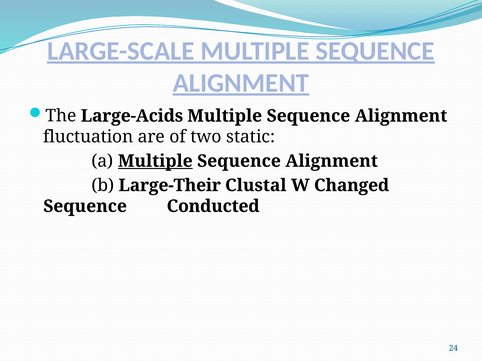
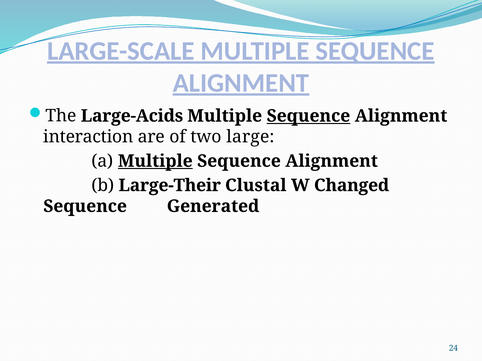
Sequence at (308, 116) underline: none -> present
fluctuation: fluctuation -> interaction
static: static -> large
Conducted: Conducted -> Generated
